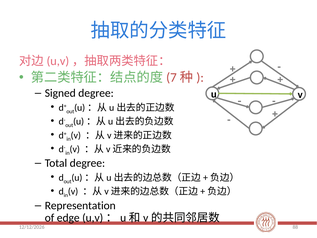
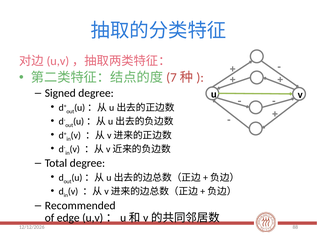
Representation: Representation -> Recommended
